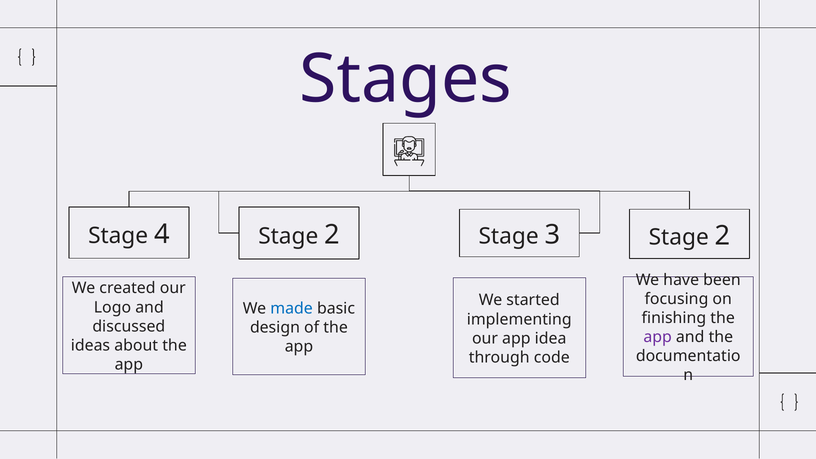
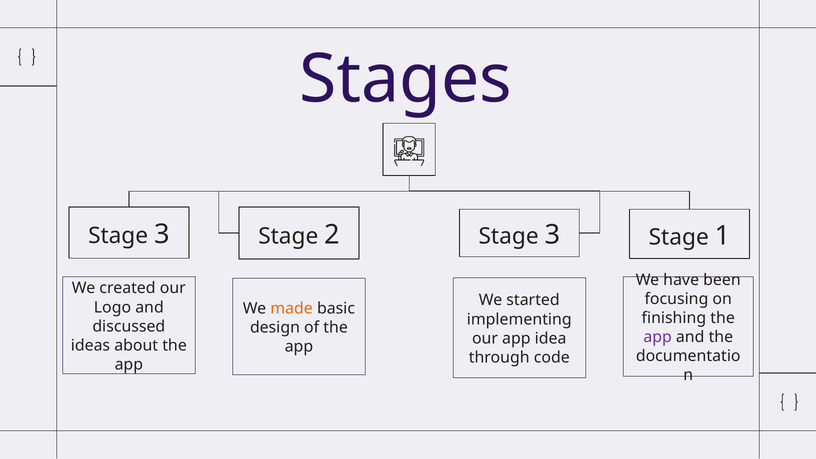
4 at (162, 235): 4 -> 3
3 Stage 2: 2 -> 1
made colour: blue -> orange
